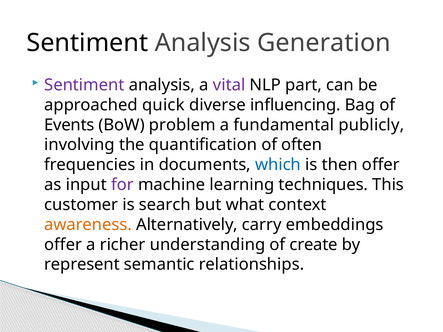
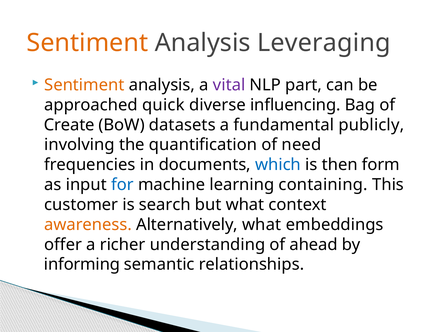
Sentiment at (87, 43) colour: black -> orange
Generation: Generation -> Leveraging
Sentiment at (84, 85) colour: purple -> orange
Events: Events -> Create
problem: problem -> datasets
often: often -> need
then offer: offer -> form
for colour: purple -> blue
techniques: techniques -> containing
Alternatively carry: carry -> what
create: create -> ahead
represent: represent -> informing
